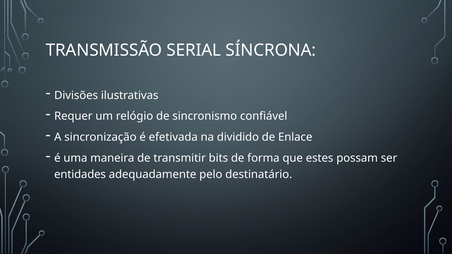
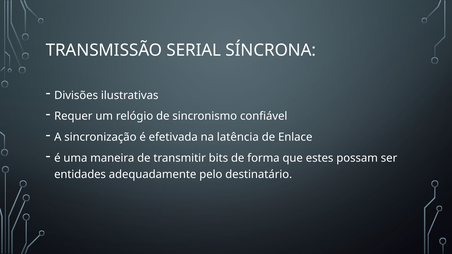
dividido: dividido -> latência
